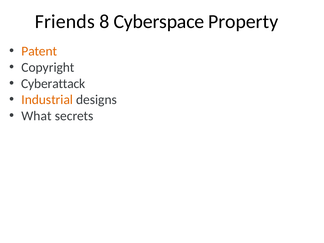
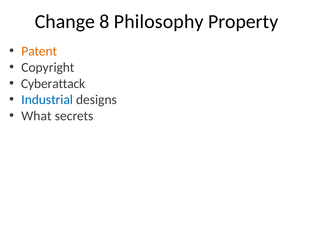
Friends: Friends -> Change
Cyberspace: Cyberspace -> Philosophy
Industrial colour: orange -> blue
